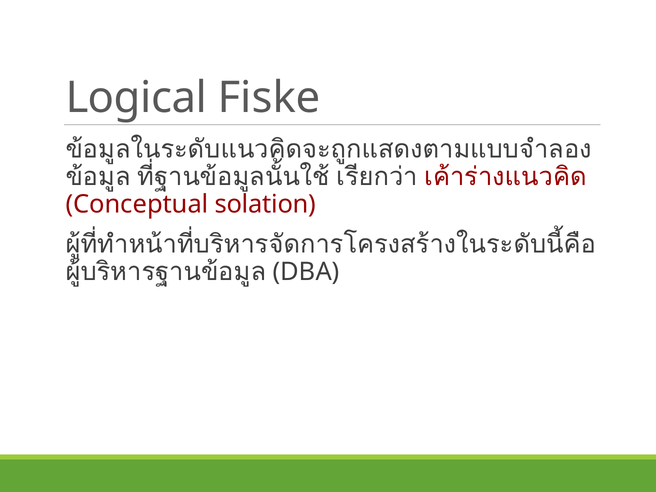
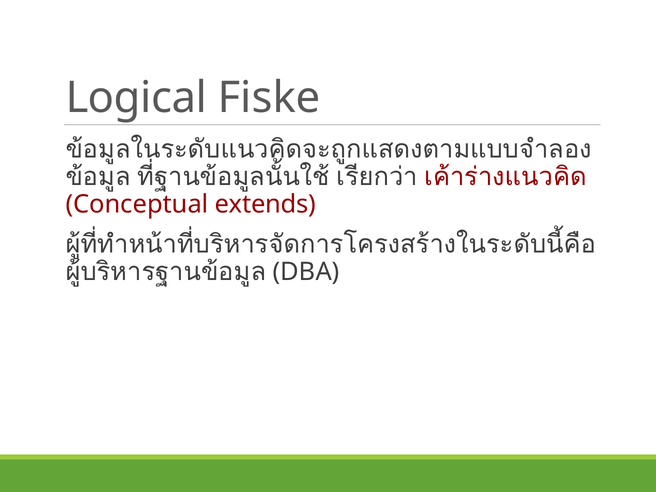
solation: solation -> extends
